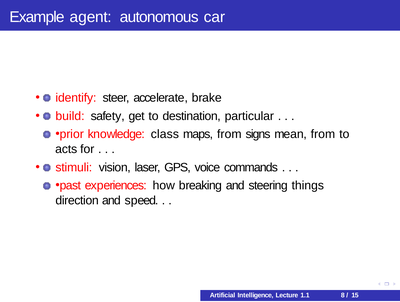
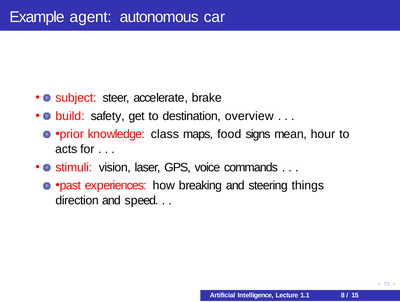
identify: identify -> subject
particular: particular -> overview
maps from: from -> food
mean from: from -> hour
